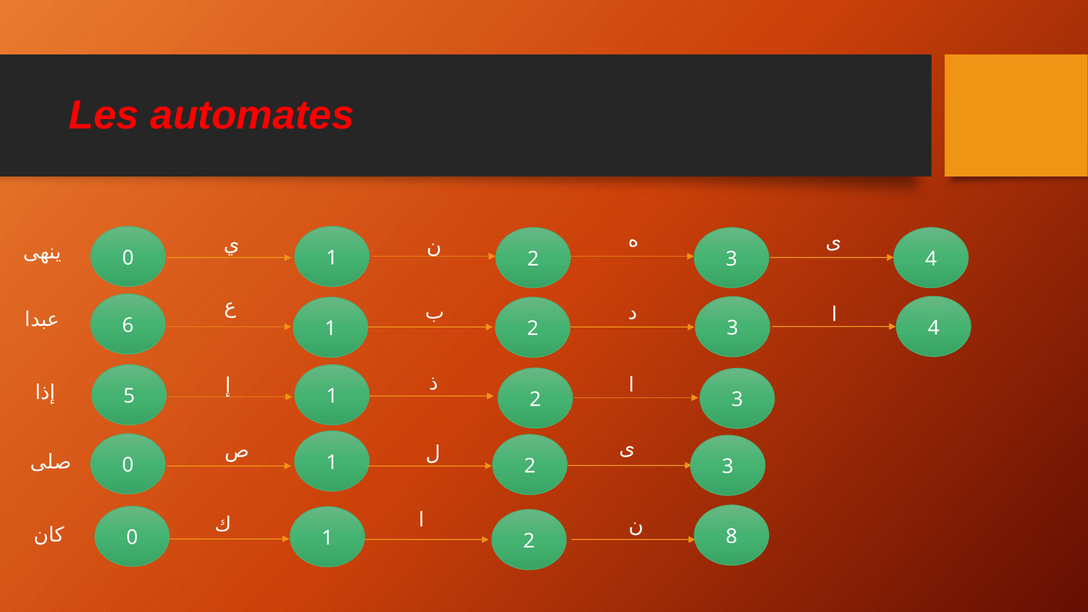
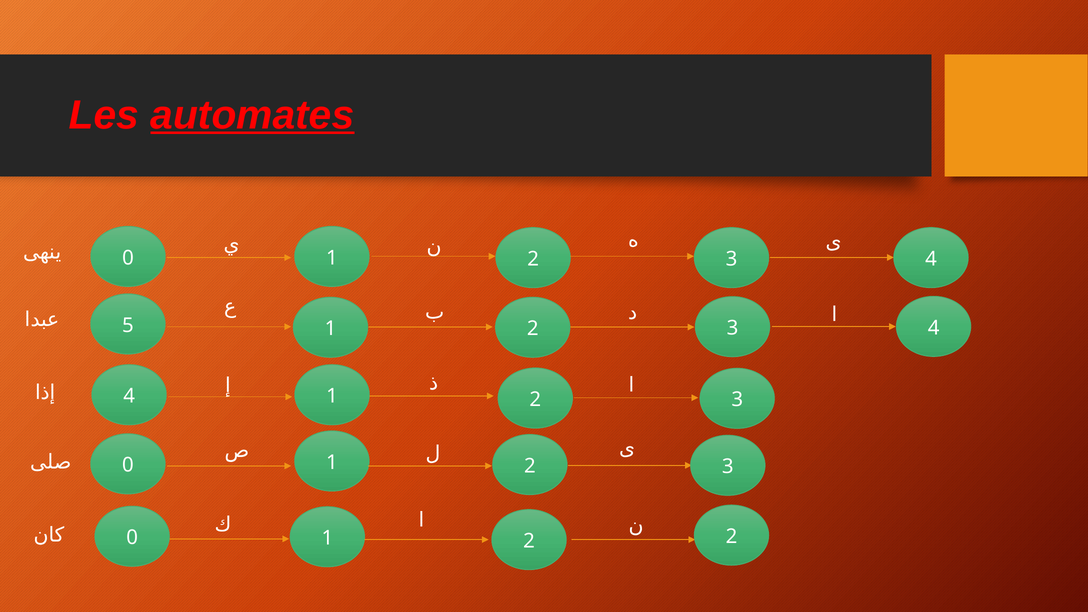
automates underline: none -> present
6: 6 -> 5
5 at (129, 396): 5 -> 4
2 8: 8 -> 2
